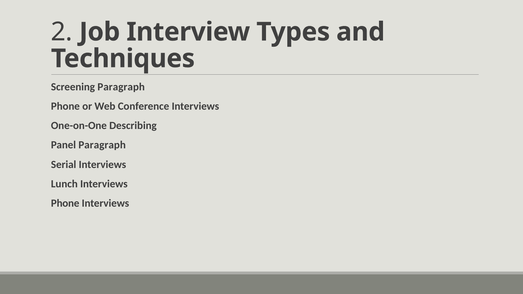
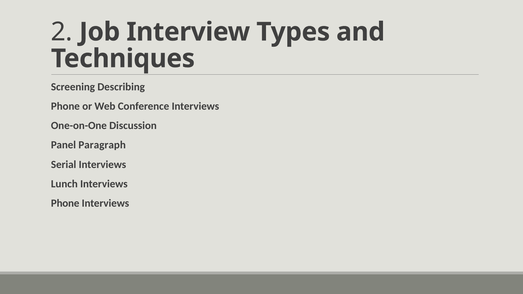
Screening Paragraph: Paragraph -> Describing
Describing: Describing -> Discussion
